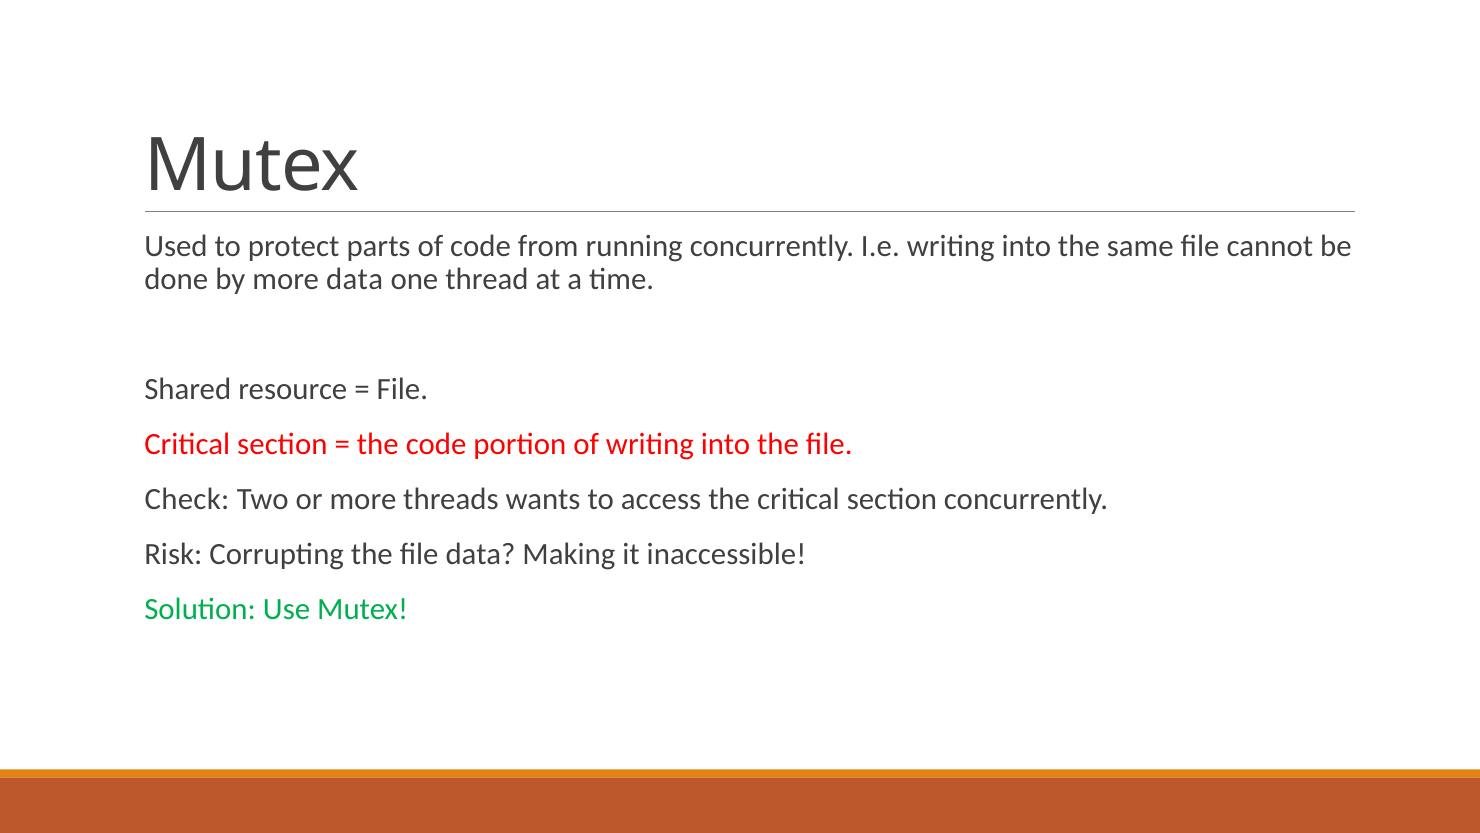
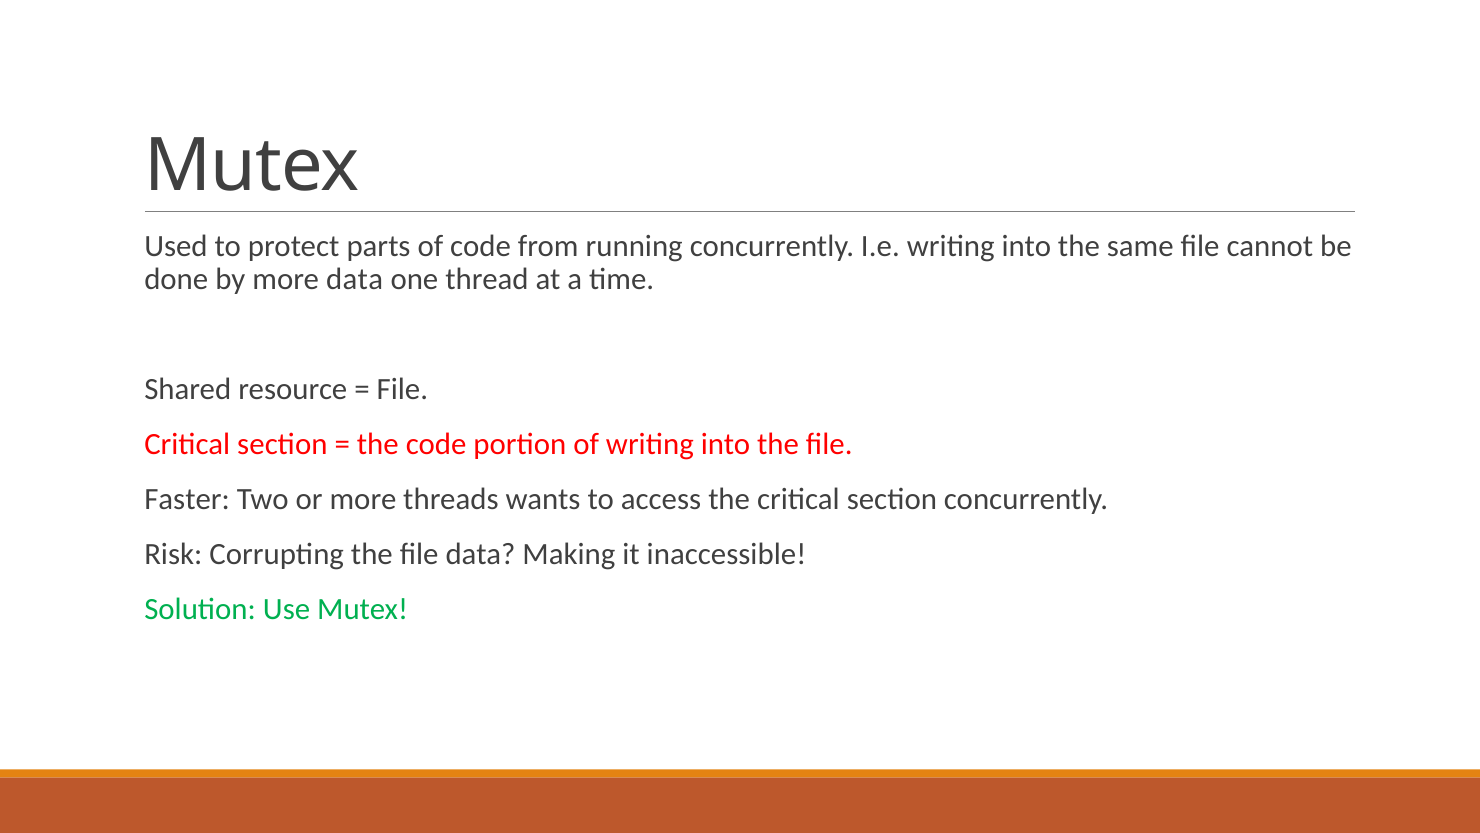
Check: Check -> Faster
